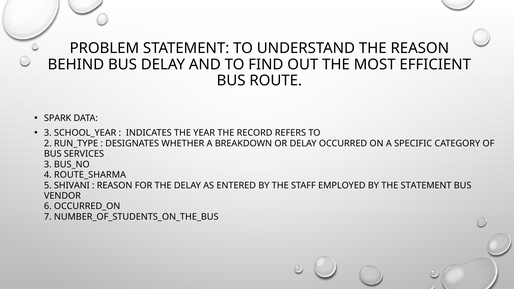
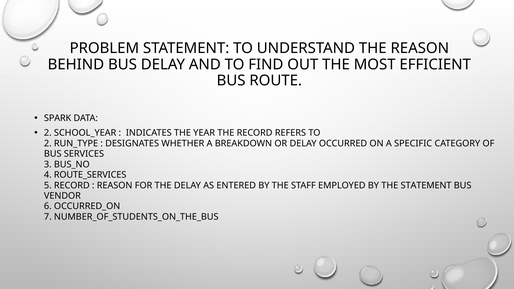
3 at (48, 133): 3 -> 2
ROUTE_SHARMA: ROUTE_SHARMA -> ROUTE_SERVICES
5 SHIVANI: SHIVANI -> RECORD
